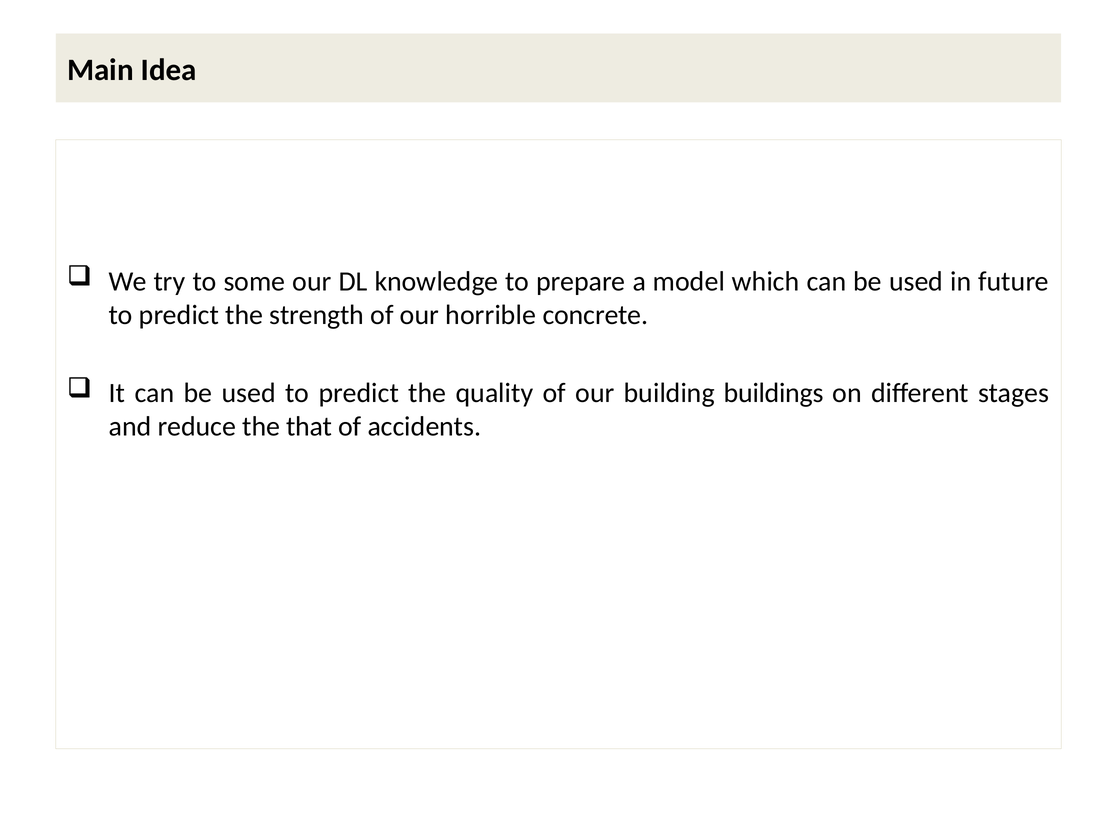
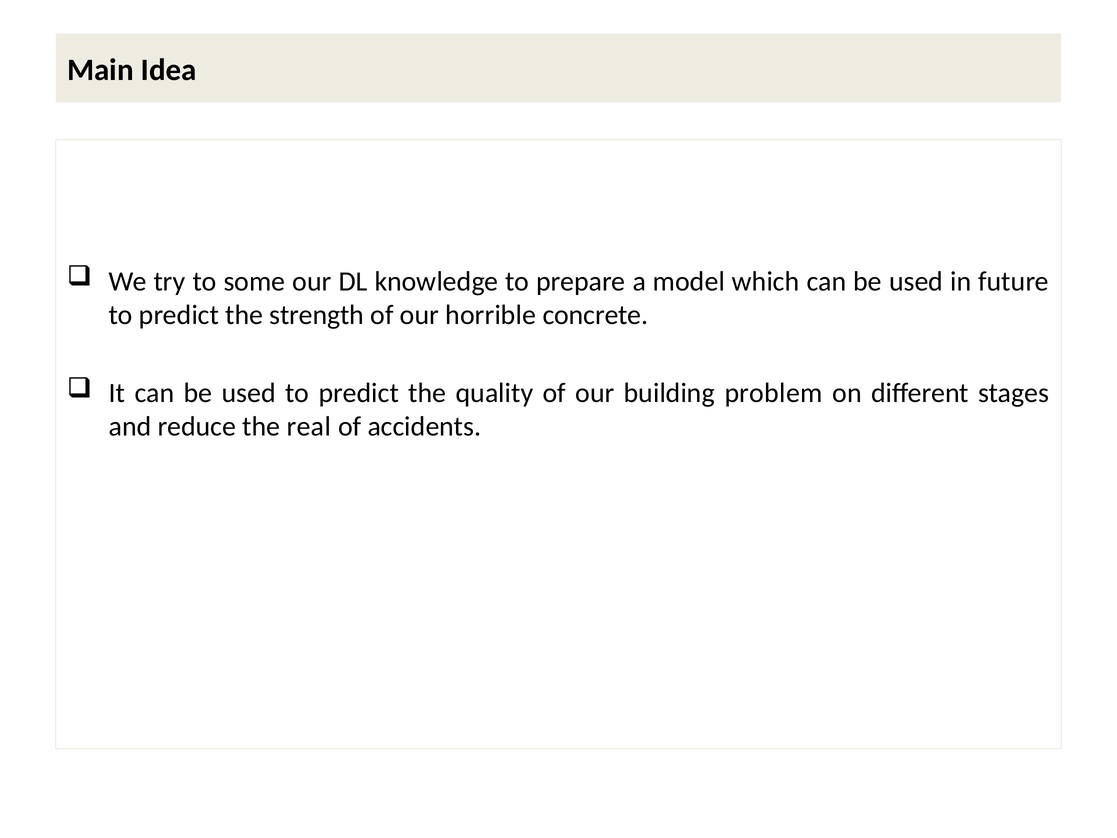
buildings: buildings -> problem
that: that -> real
